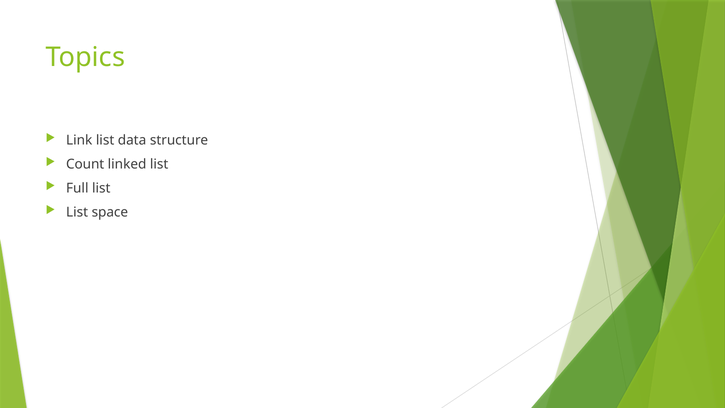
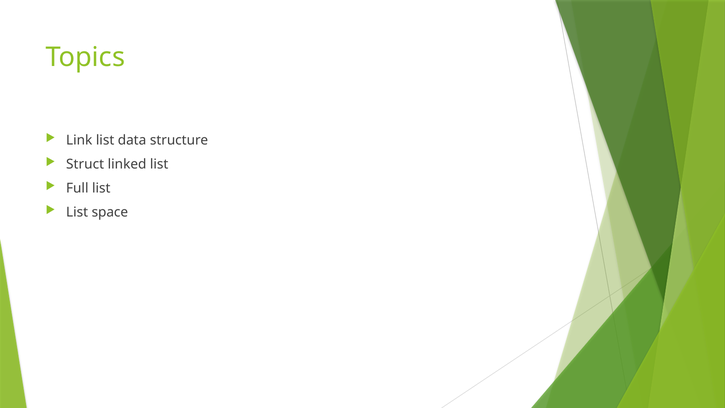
Count: Count -> Struct
